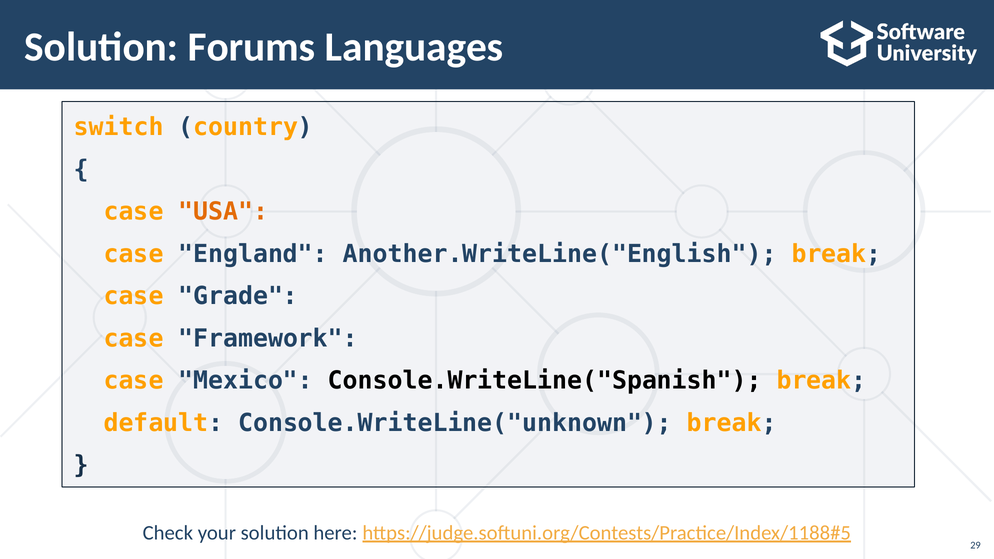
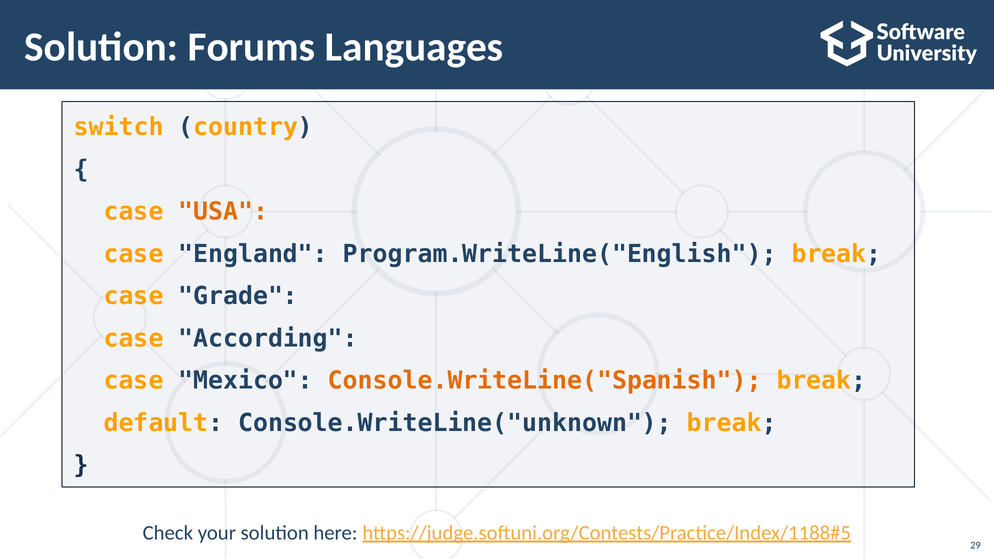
Another.WriteLine("English: Another.WriteLine("English -> Program.WriteLine("English
Framework: Framework -> According
Console.WriteLine("Spanish colour: black -> orange
